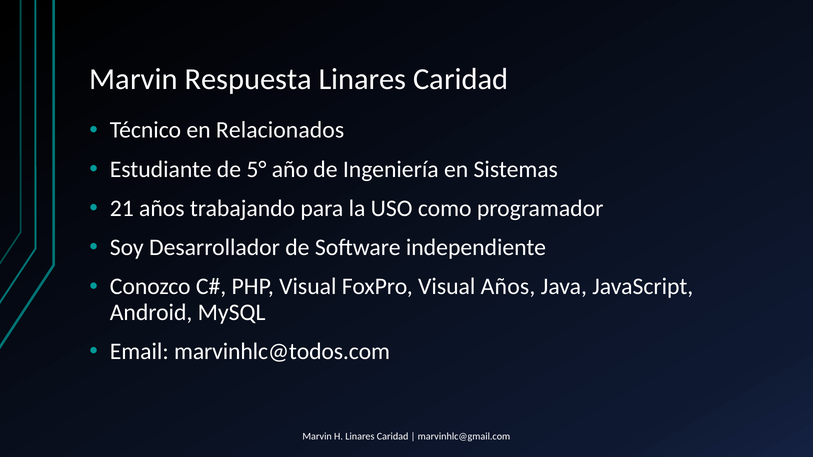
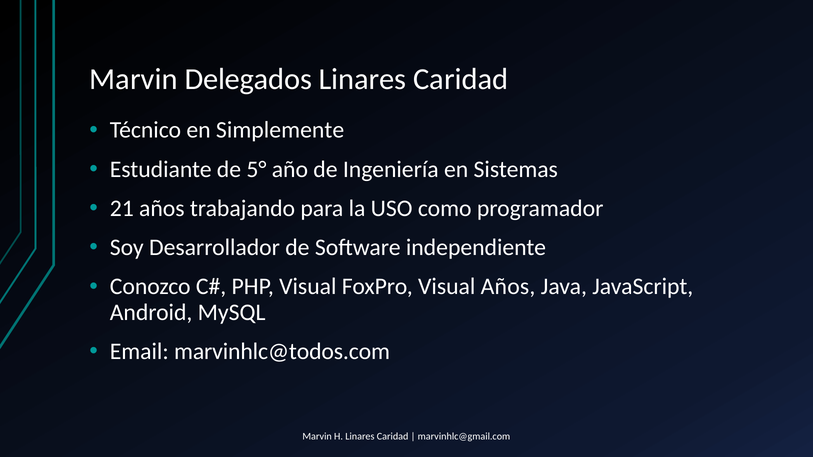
Respuesta: Respuesta -> Delegados
Relacionados: Relacionados -> Simplemente
